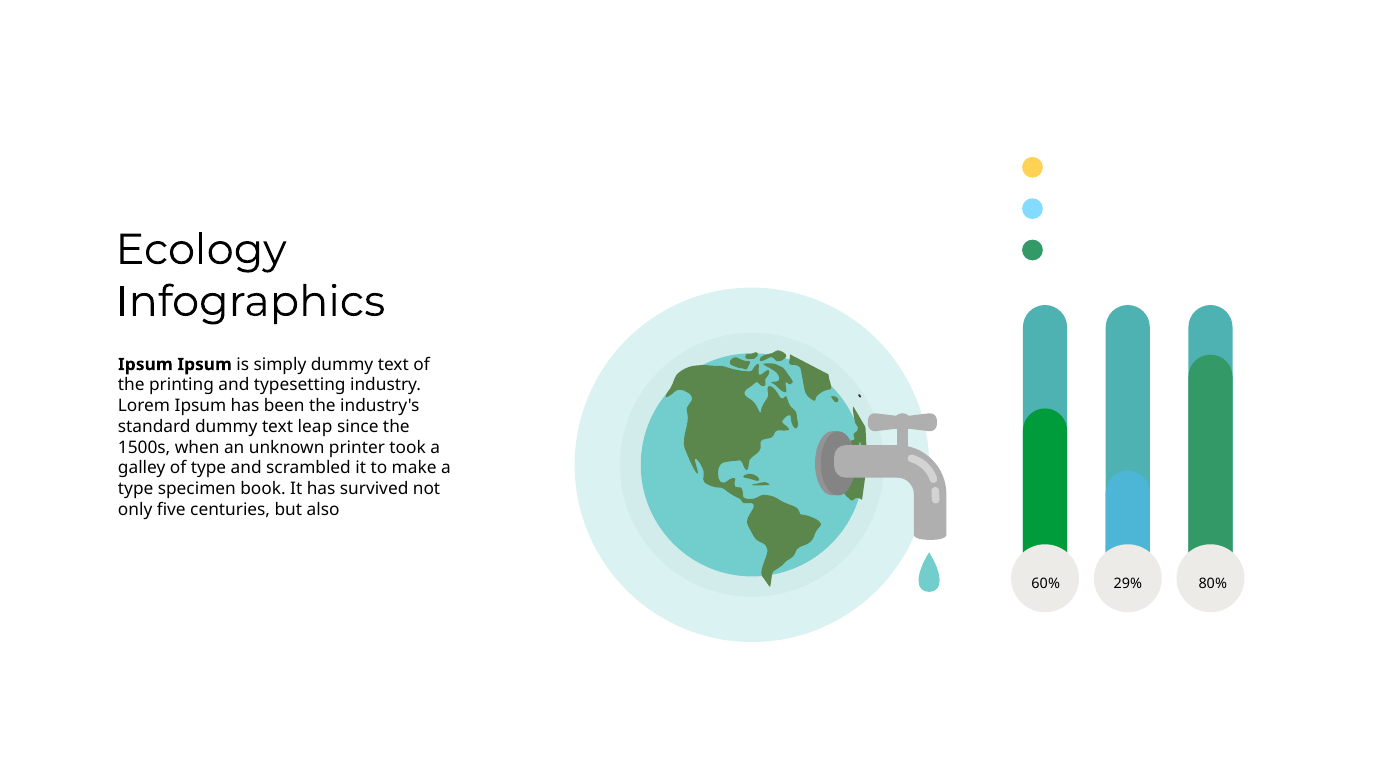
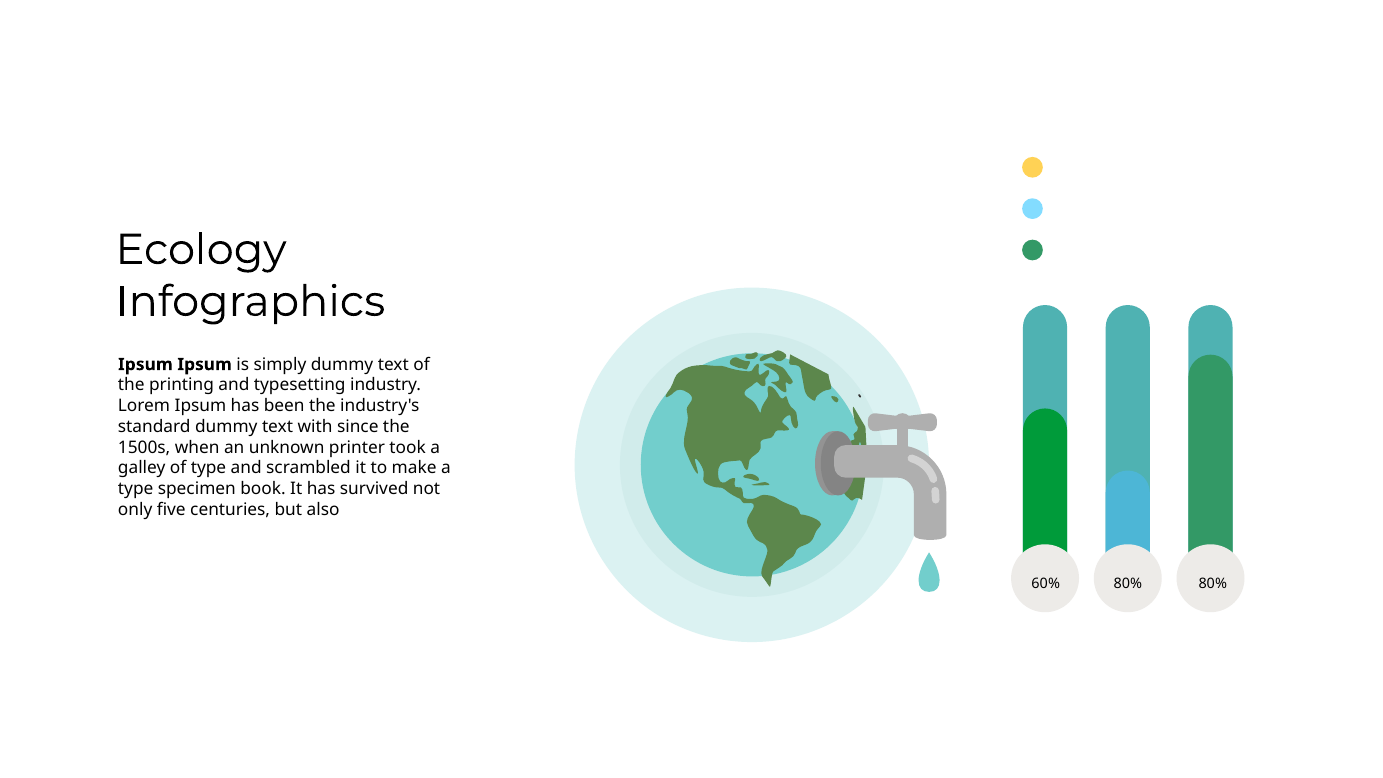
leap: leap -> with
60% 29%: 29% -> 80%
